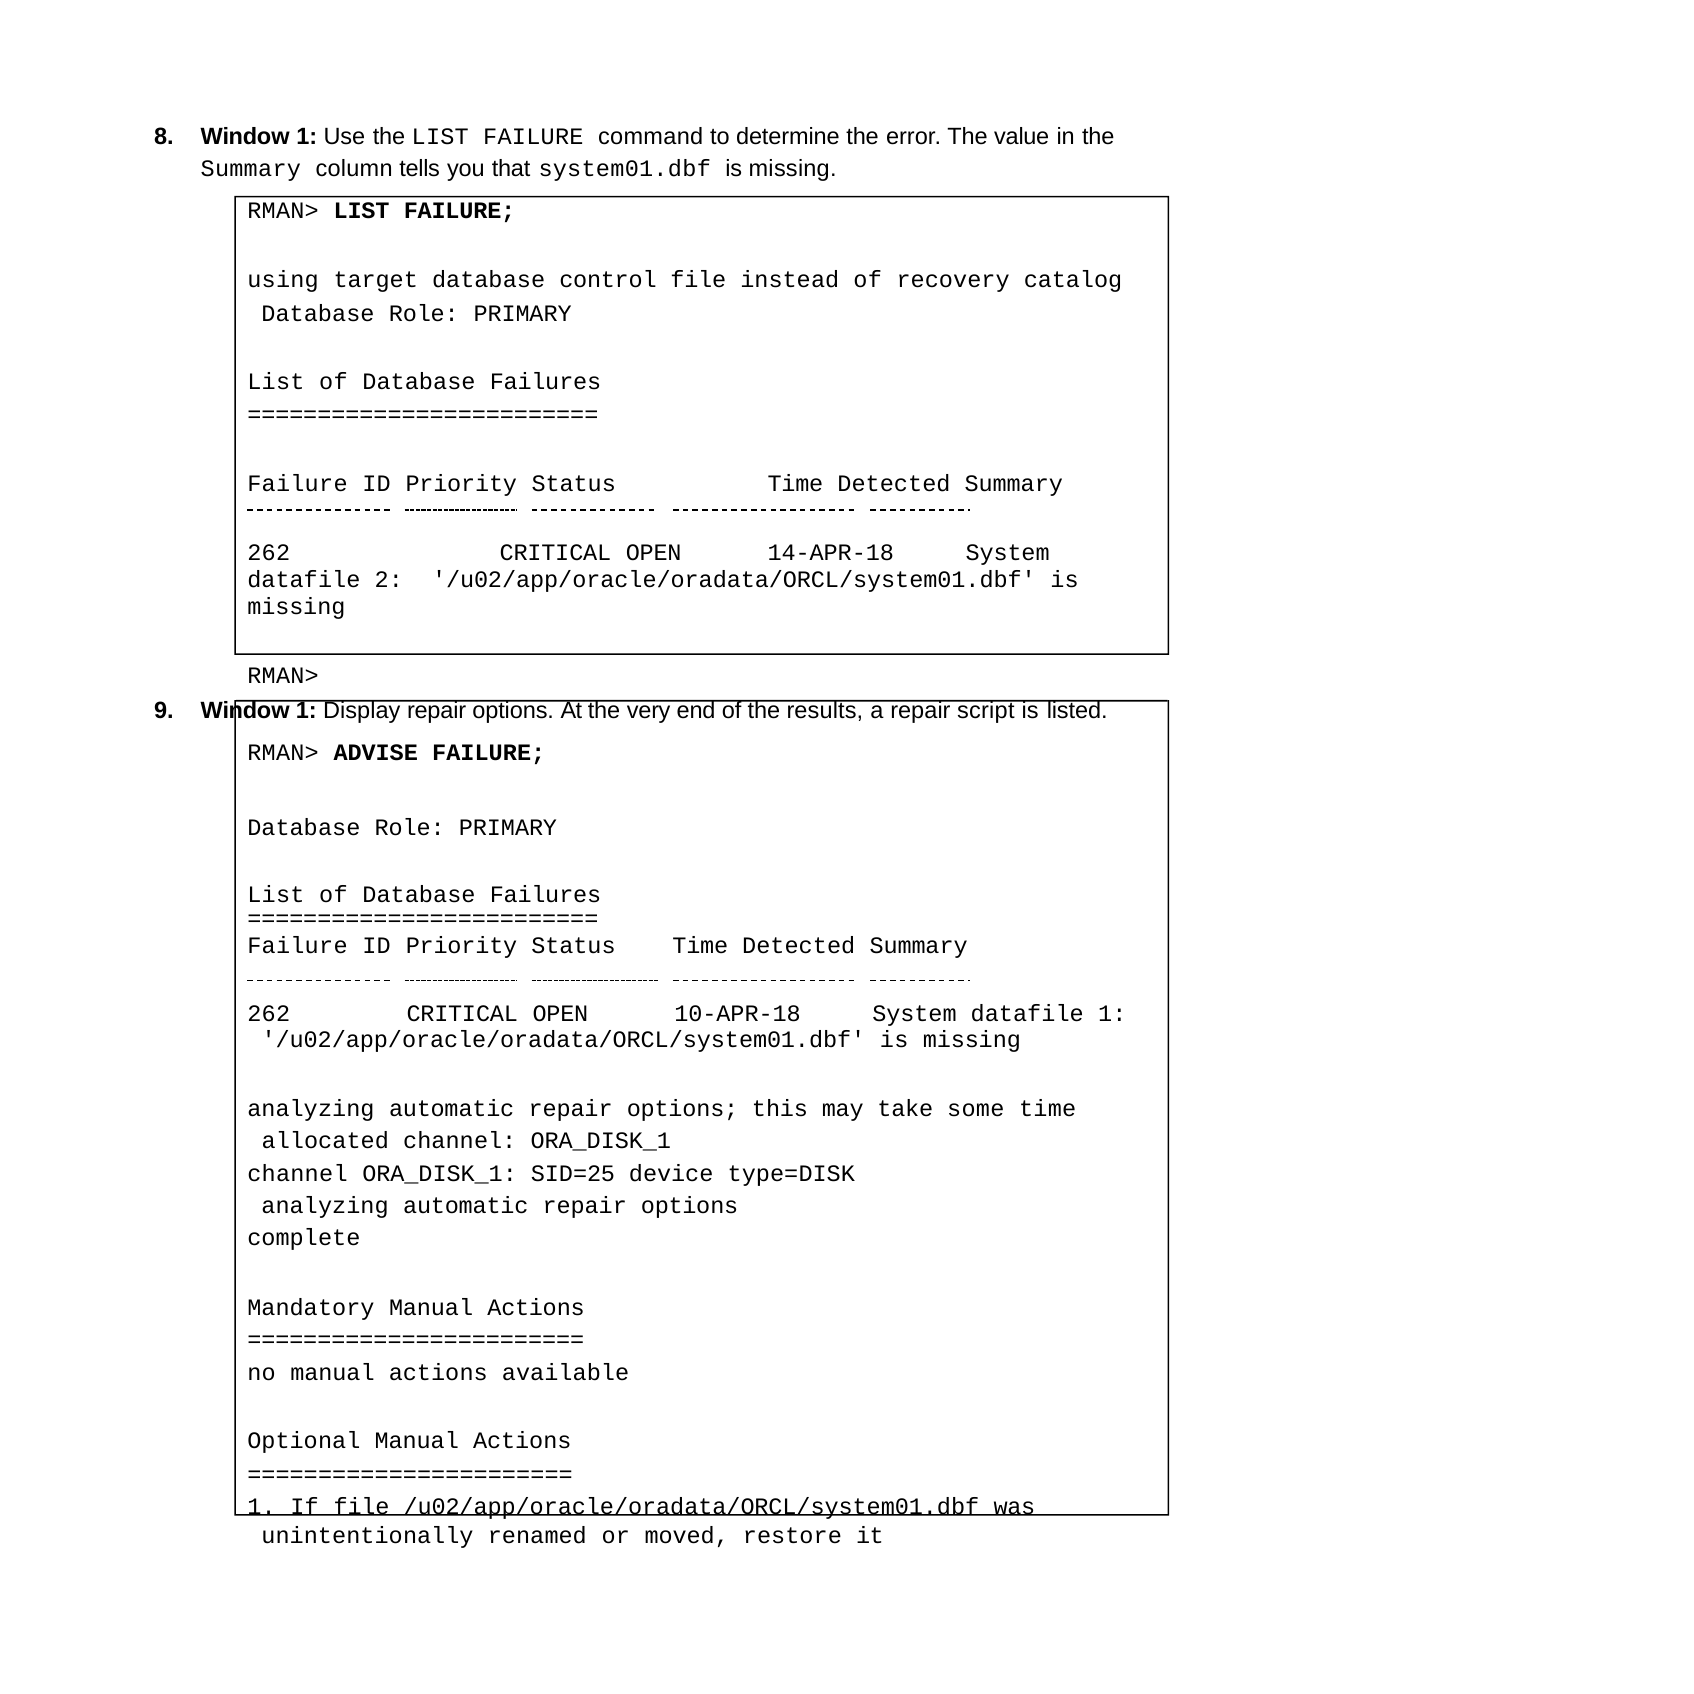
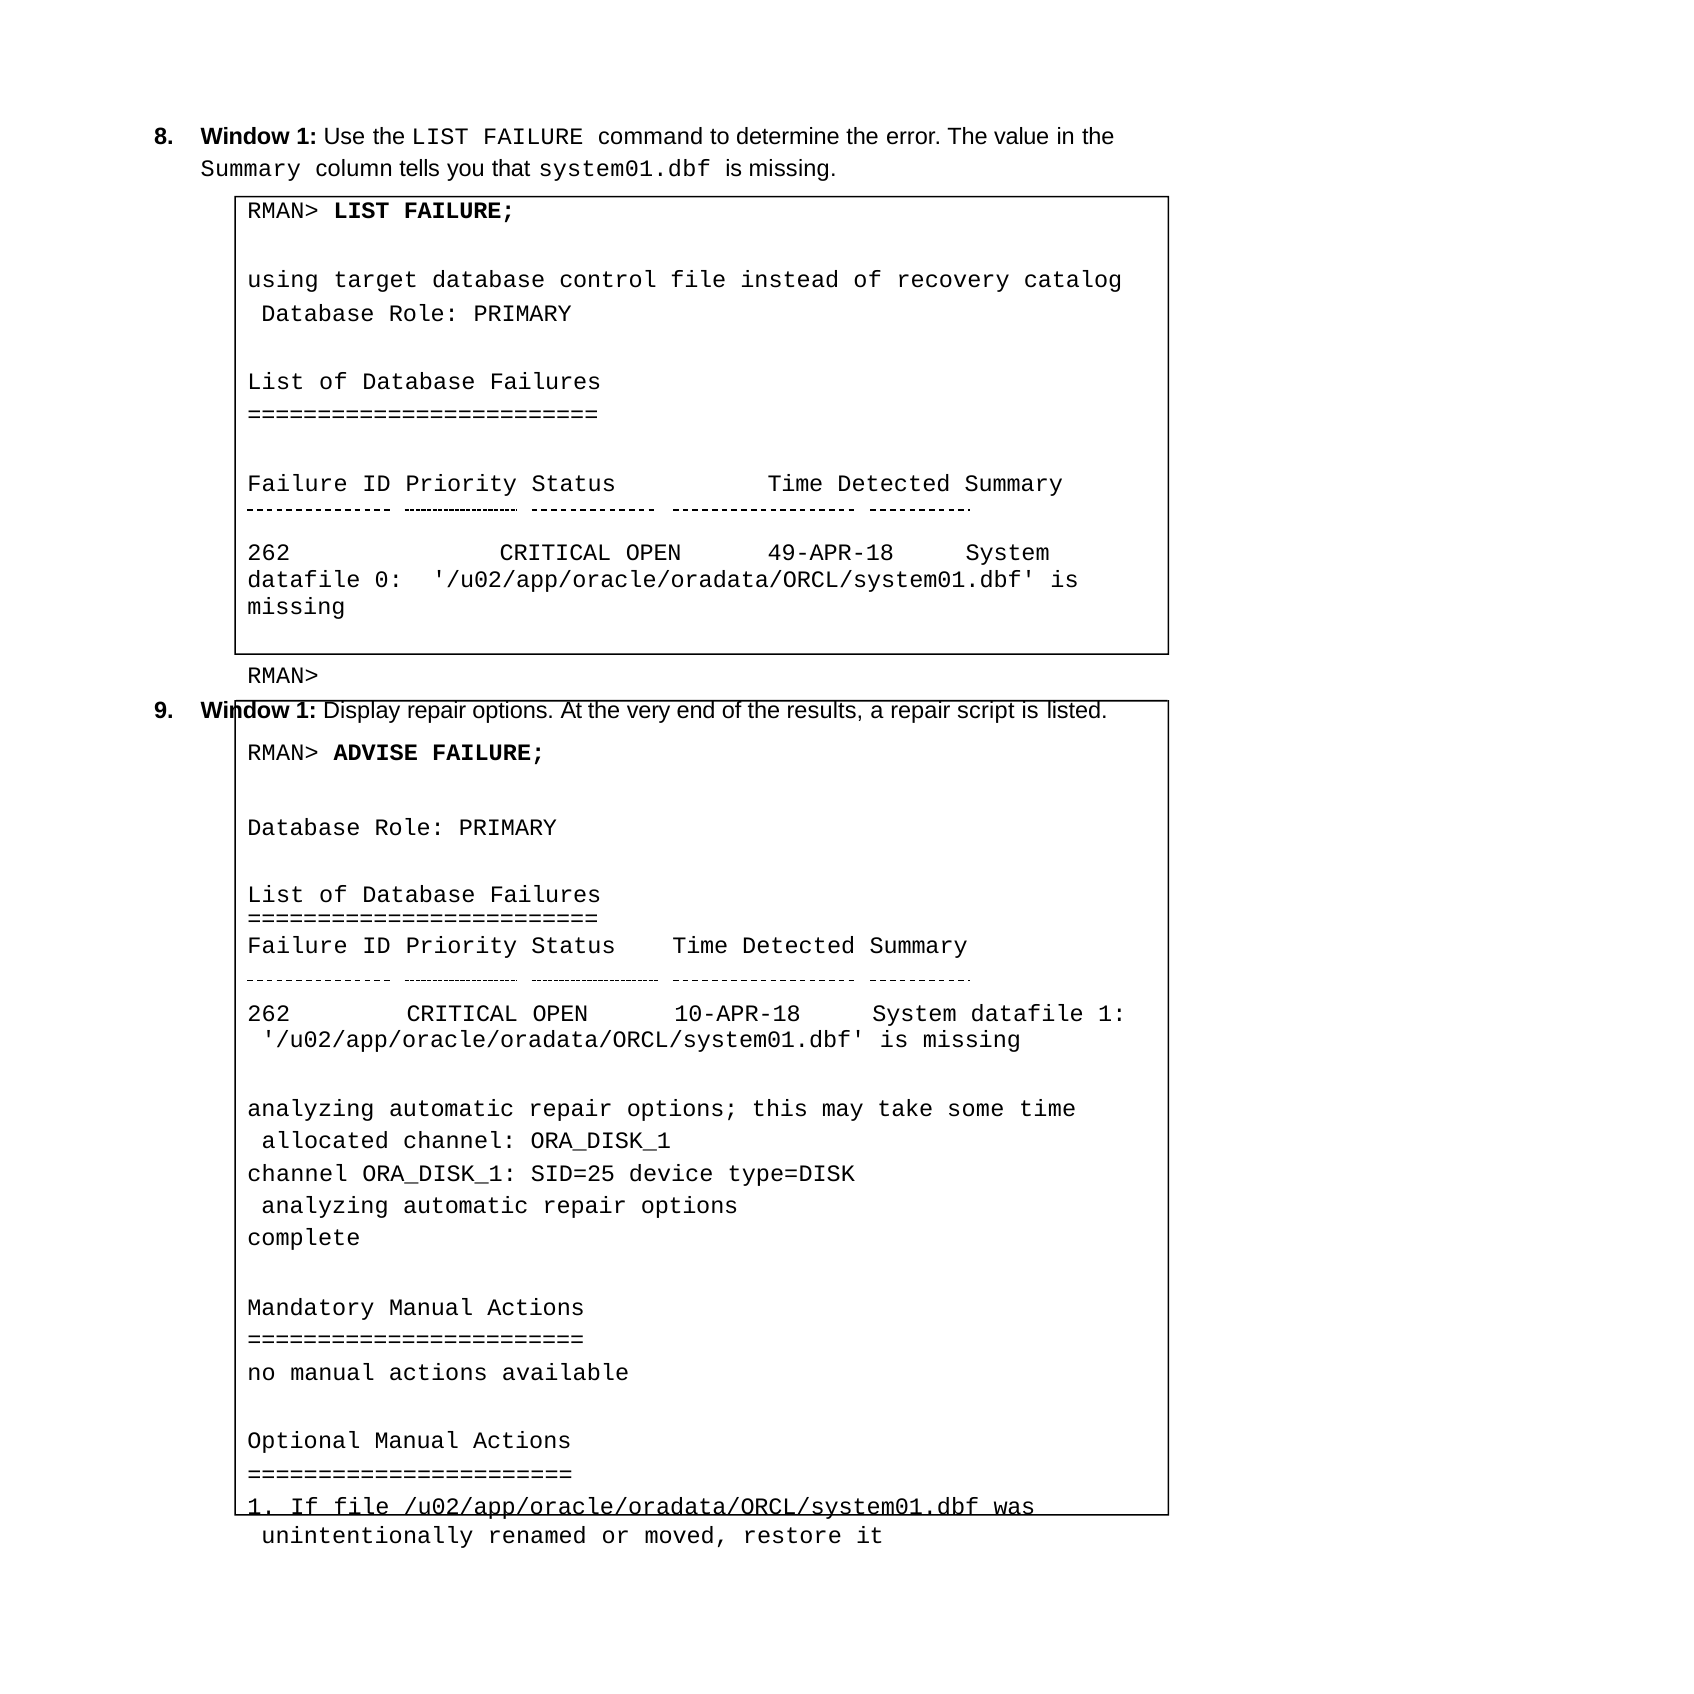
14-APR-18: 14-APR-18 -> 49-APR-18
2: 2 -> 0
